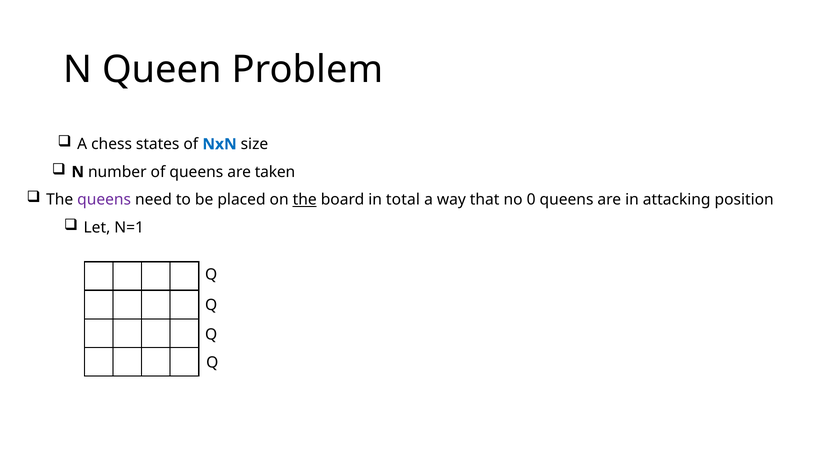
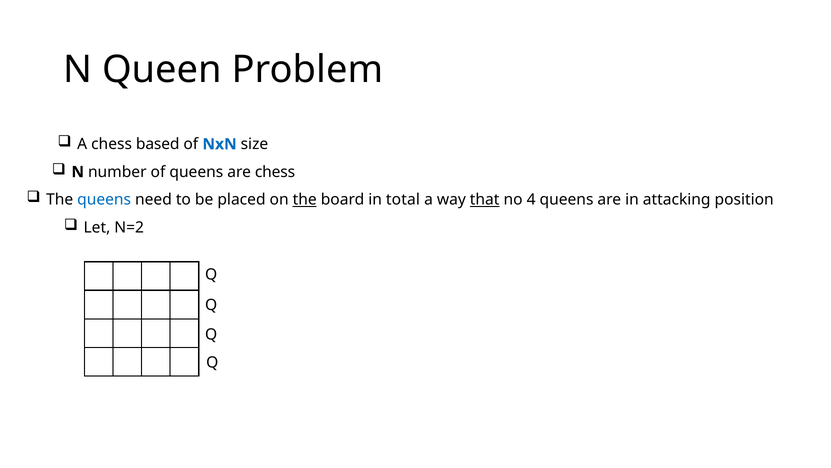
states: states -> based
are taken: taken -> chess
queens at (104, 200) colour: purple -> blue
that underline: none -> present
0: 0 -> 4
N=1: N=1 -> N=2
